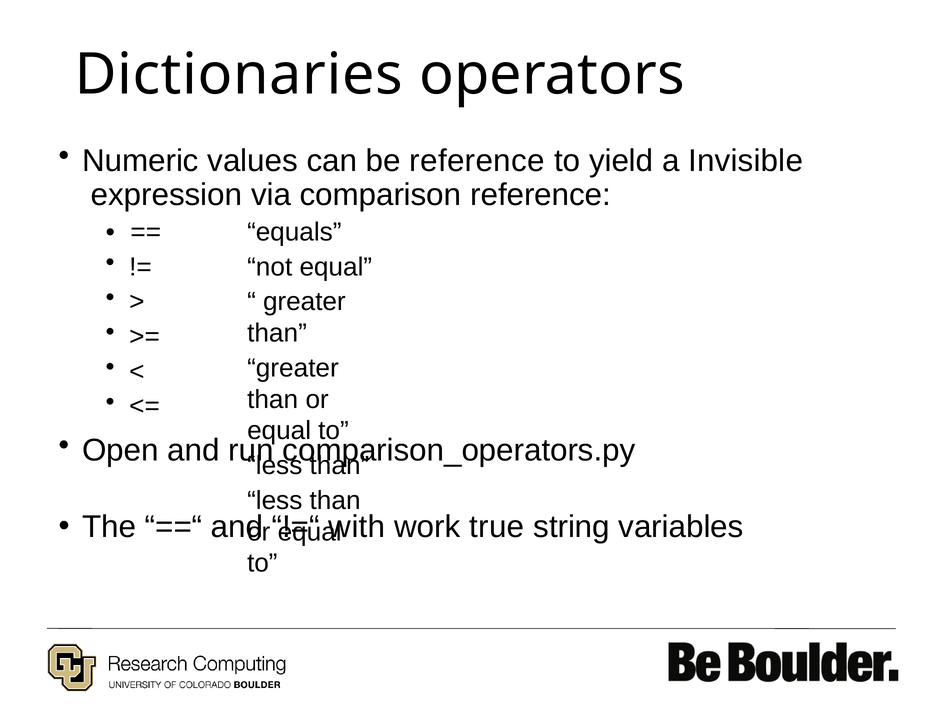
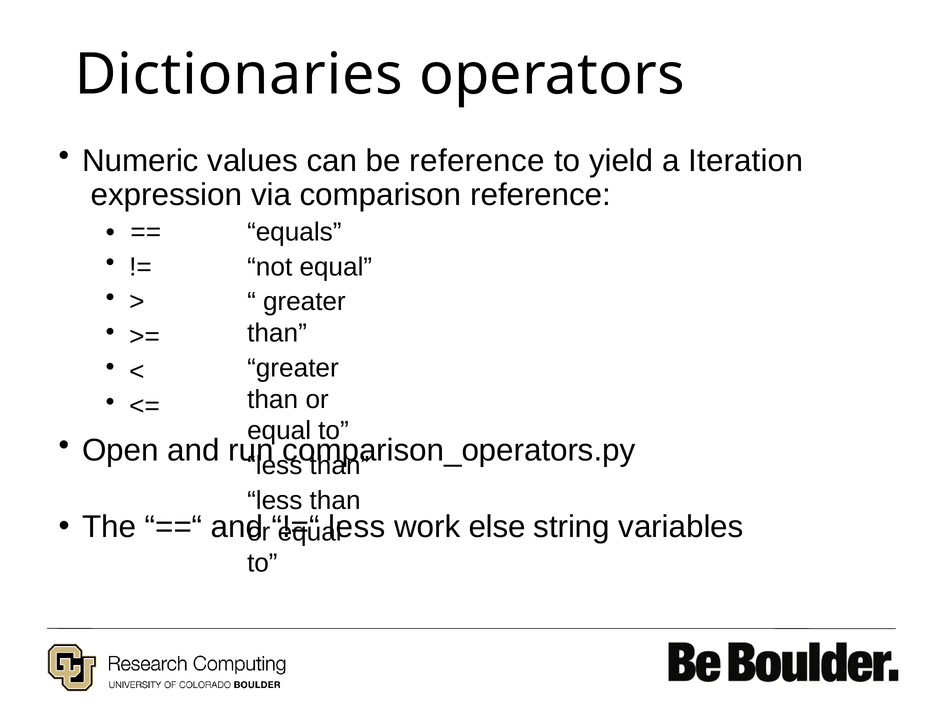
Invisible: Invisible -> Iteration
with at (357, 527): with -> less
true: true -> else
